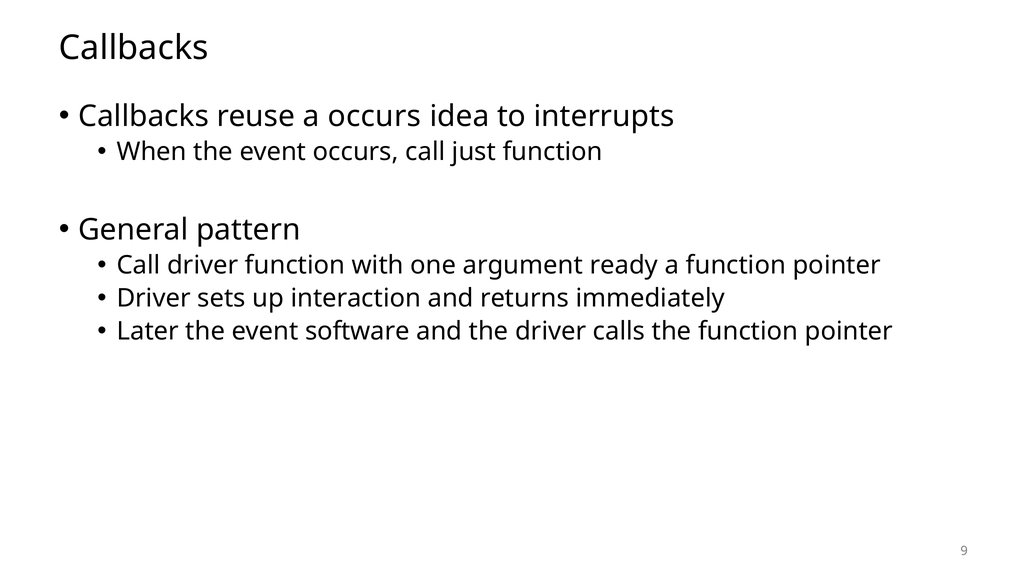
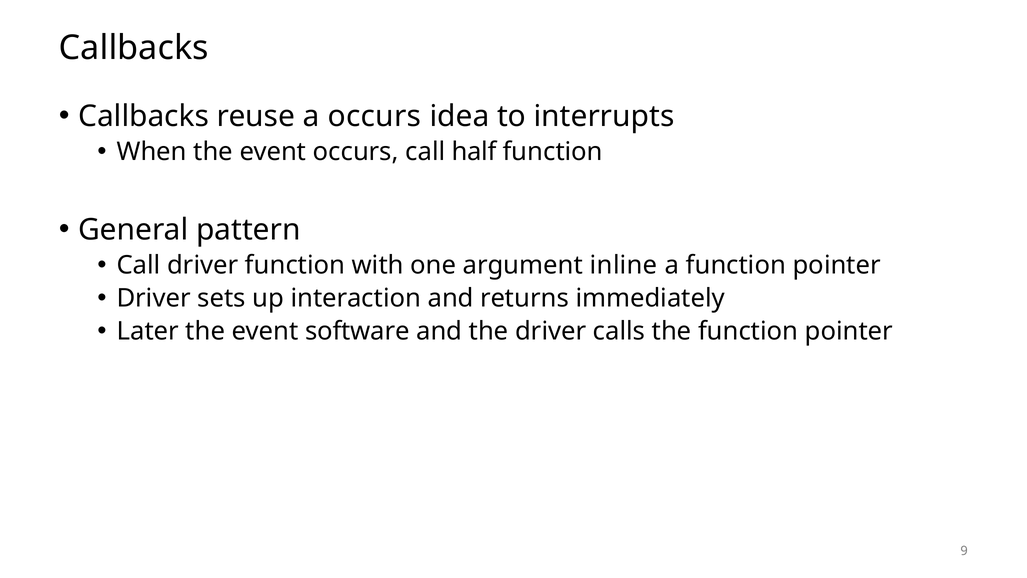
just: just -> half
ready: ready -> inline
